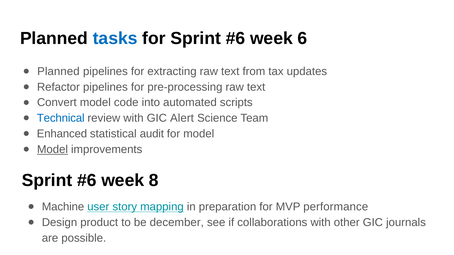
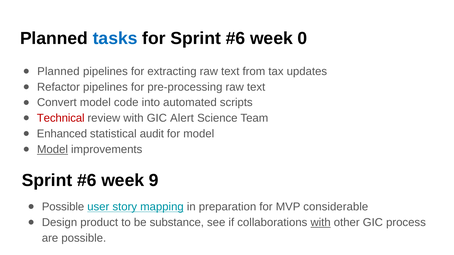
6: 6 -> 0
Technical colour: blue -> red
8: 8 -> 9
Machine at (63, 207): Machine -> Possible
performance: performance -> considerable
december: december -> substance
with at (321, 223) underline: none -> present
journals: journals -> process
